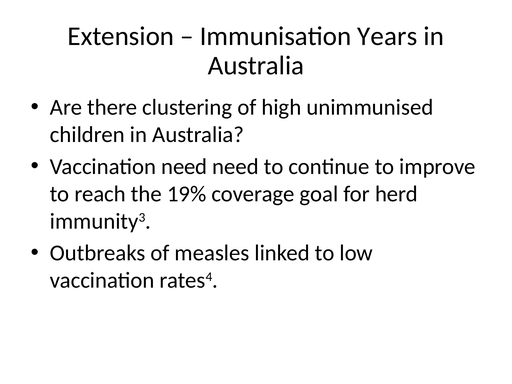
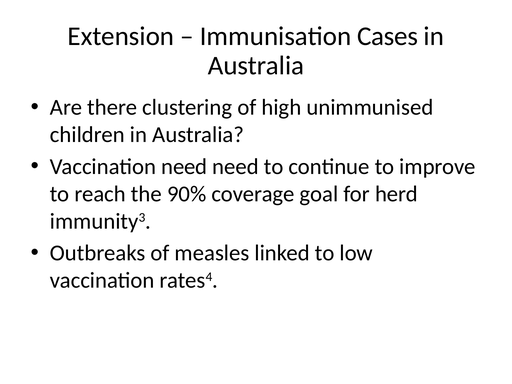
Years: Years -> Cases
19%: 19% -> 90%
